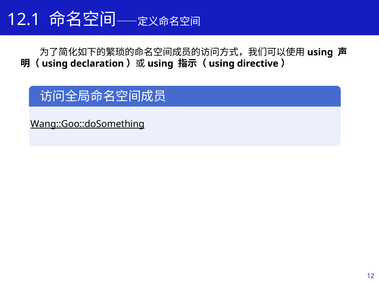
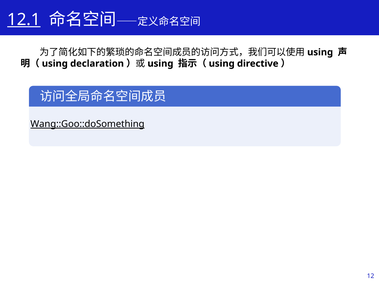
12.1 underline: none -> present
